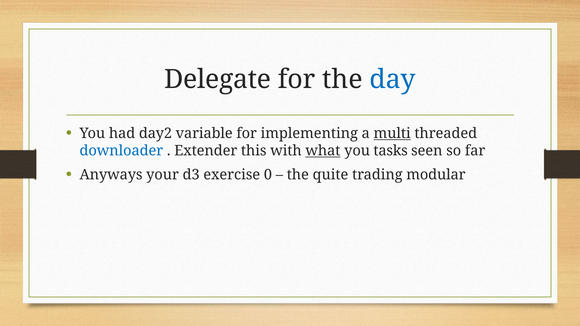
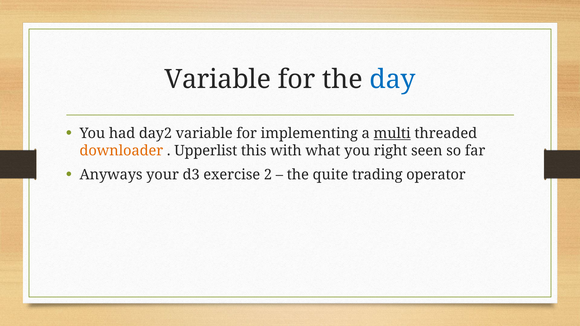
Delegate at (218, 80): Delegate -> Variable
downloader colour: blue -> orange
Extender: Extender -> Upperlist
what underline: present -> none
tasks: tasks -> right
0: 0 -> 2
modular: modular -> operator
